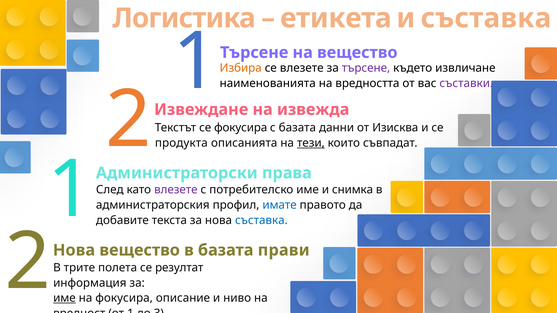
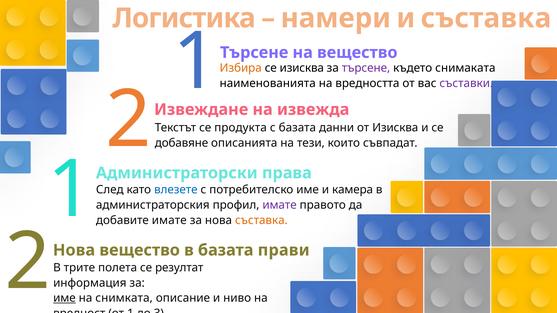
етикета: етикета -> намери
се влезете: влезете -> изисква
извличане: извличане -> снимаката
се фокусира: фокусира -> продукта
продукта: продукта -> добавяне
тези underline: present -> none
влезете at (176, 190) colour: purple -> blue
снимка: снимка -> камера
имате at (280, 205) colour: blue -> purple
добавите текста: текста -> имате
съставка at (261, 221) colour: blue -> orange
на фокусира: фокусира -> снимката
